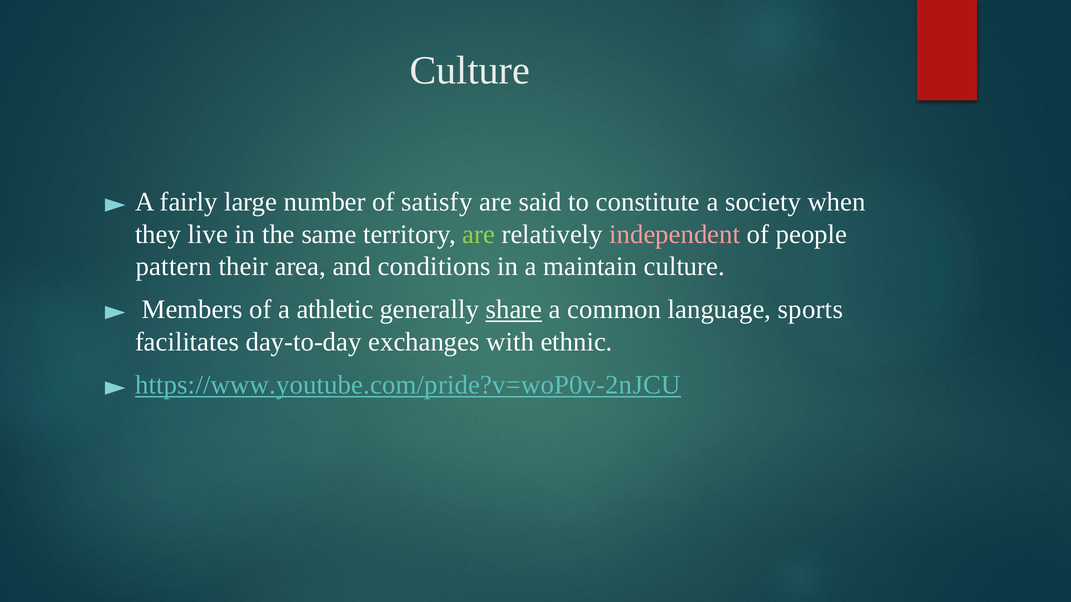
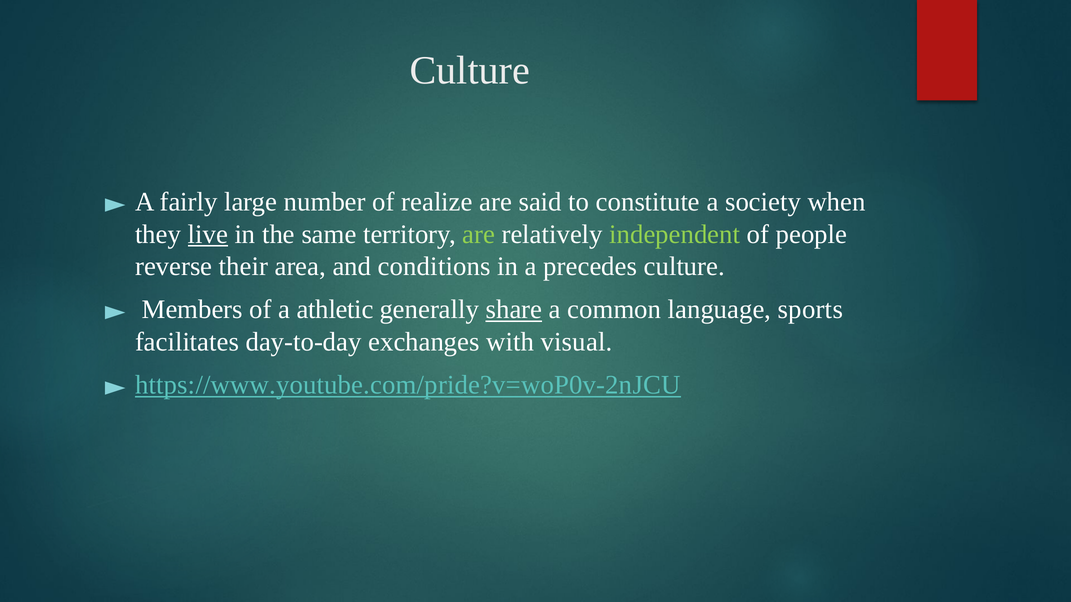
satisfy: satisfy -> realize
live underline: none -> present
independent colour: pink -> light green
pattern: pattern -> reverse
maintain: maintain -> precedes
ethnic: ethnic -> visual
